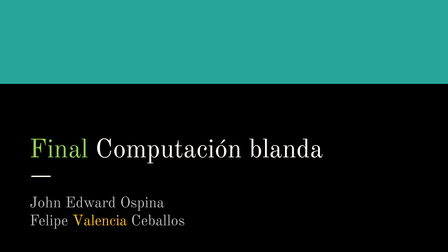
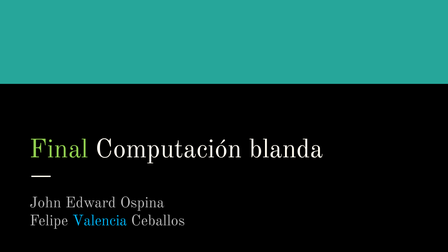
Valencia colour: yellow -> light blue
